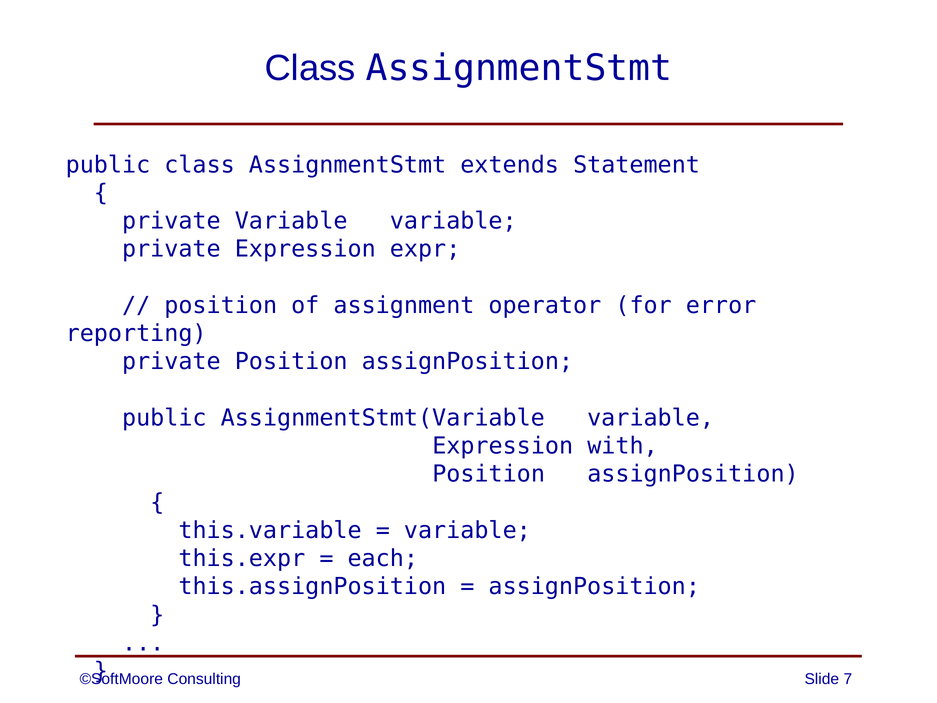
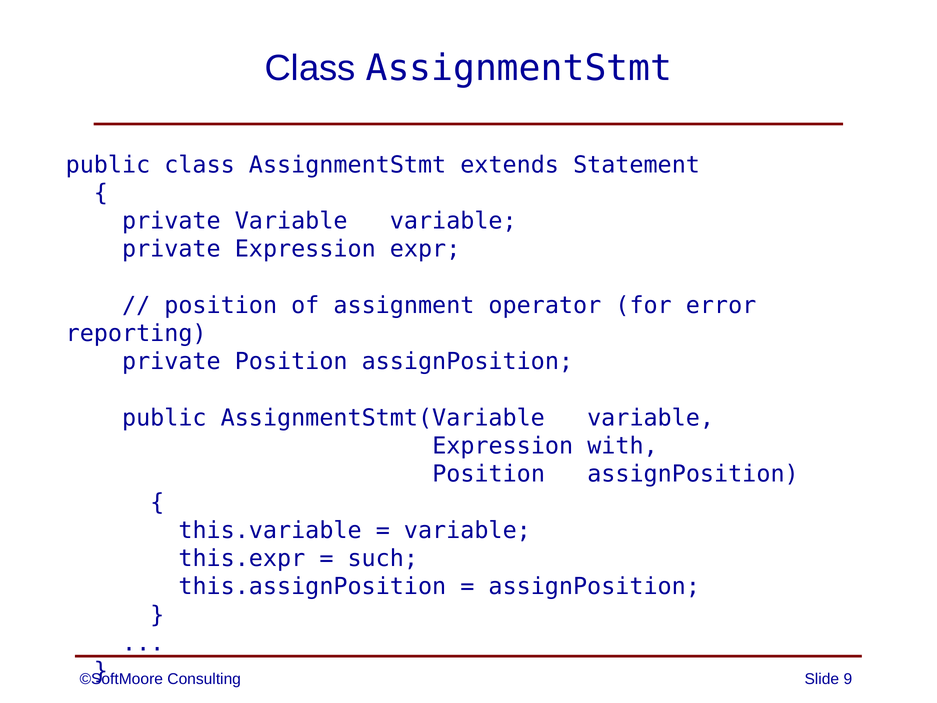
each: each -> such
7: 7 -> 9
